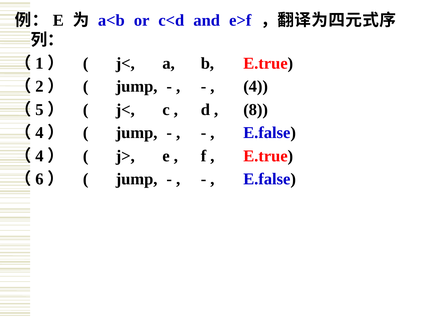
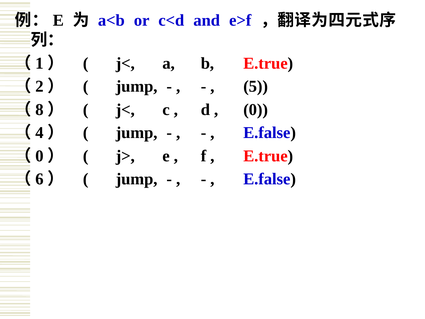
4 at (256, 86): 4 -> 5
5: 5 -> 8
8 at (256, 110): 8 -> 0
4 at (39, 156): 4 -> 0
